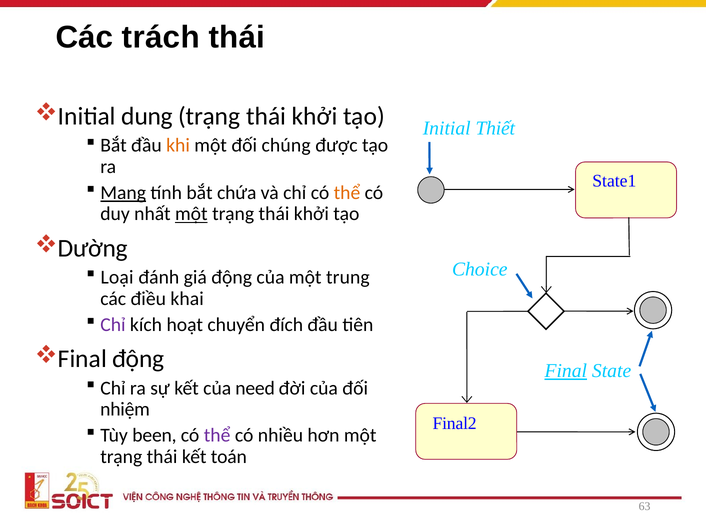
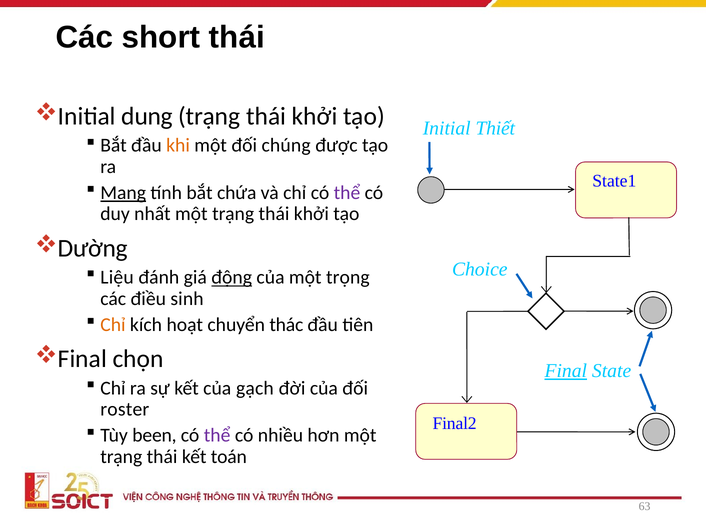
trách: trách -> short
thể at (347, 193) colour: orange -> purple
một at (191, 214) underline: present -> none
Loại: Loại -> Liệu
động at (232, 277) underline: none -> present
trung: trung -> trọng
khai: khai -> sinh
Chỉ at (113, 324) colour: purple -> orange
đích: đích -> thác
Final động: động -> chọn
need: need -> gạch
nhiệm: nhiệm -> roster
